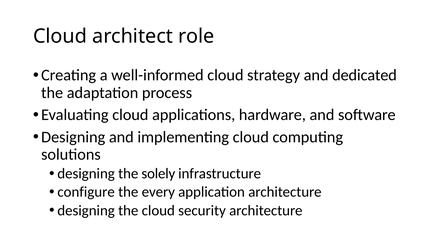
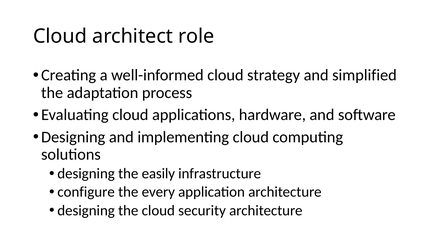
dedicated: dedicated -> simplified
solely: solely -> easily
